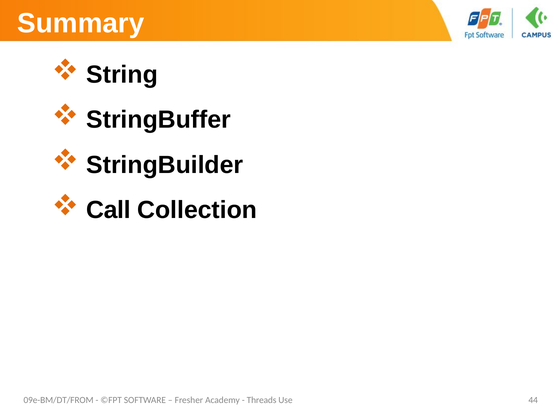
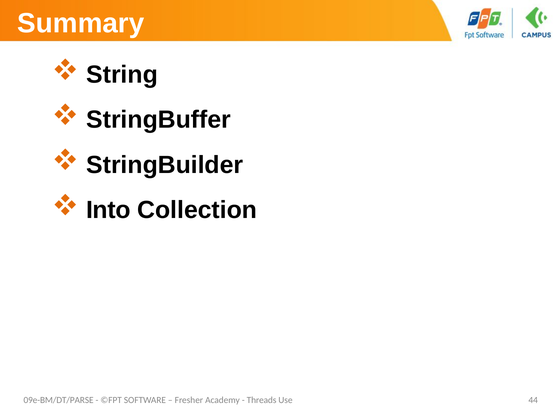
Call: Call -> Into
09e-BM/DT/FROM: 09e-BM/DT/FROM -> 09e-BM/DT/PARSE
